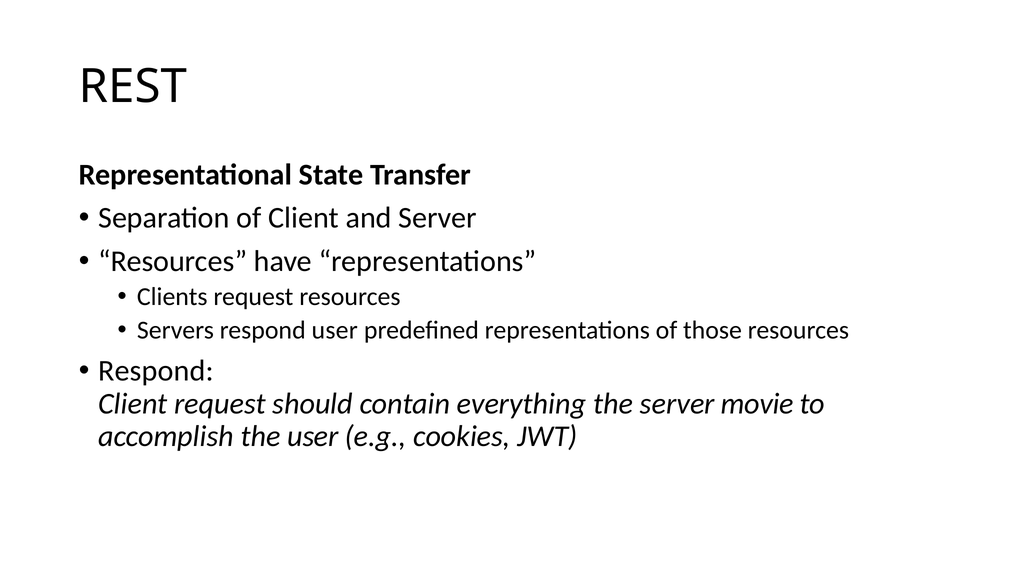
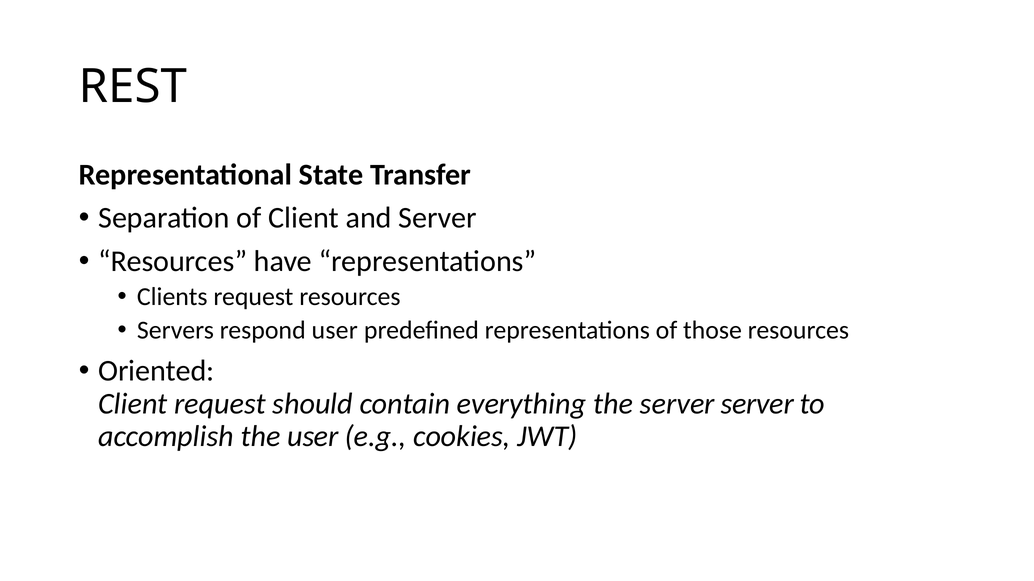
Respond at (156, 371): Respond -> Oriented
server movie: movie -> server
